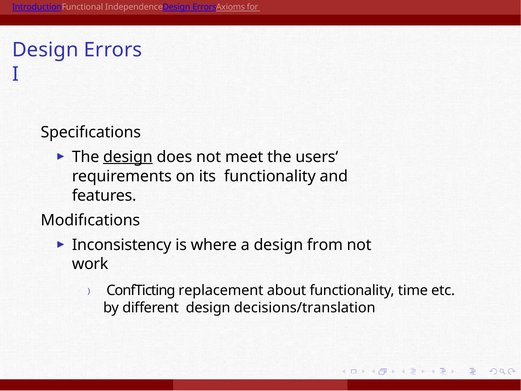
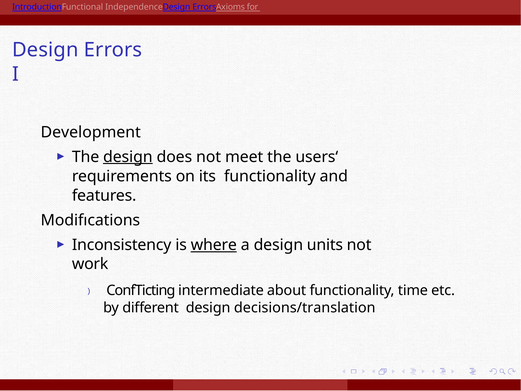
Specifıcations: Specifıcations -> Development
where underline: none -> present
from: from -> units
replacement: replacement -> intermediate
